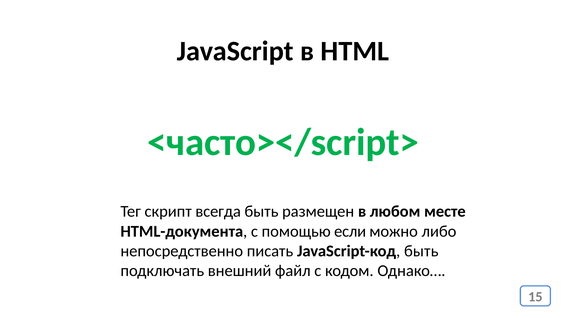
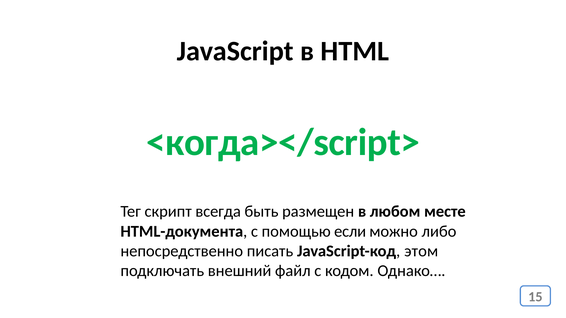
<часто></script>: <часто></script> -> <когда></script>
JavaScript-код быть: быть -> этом
